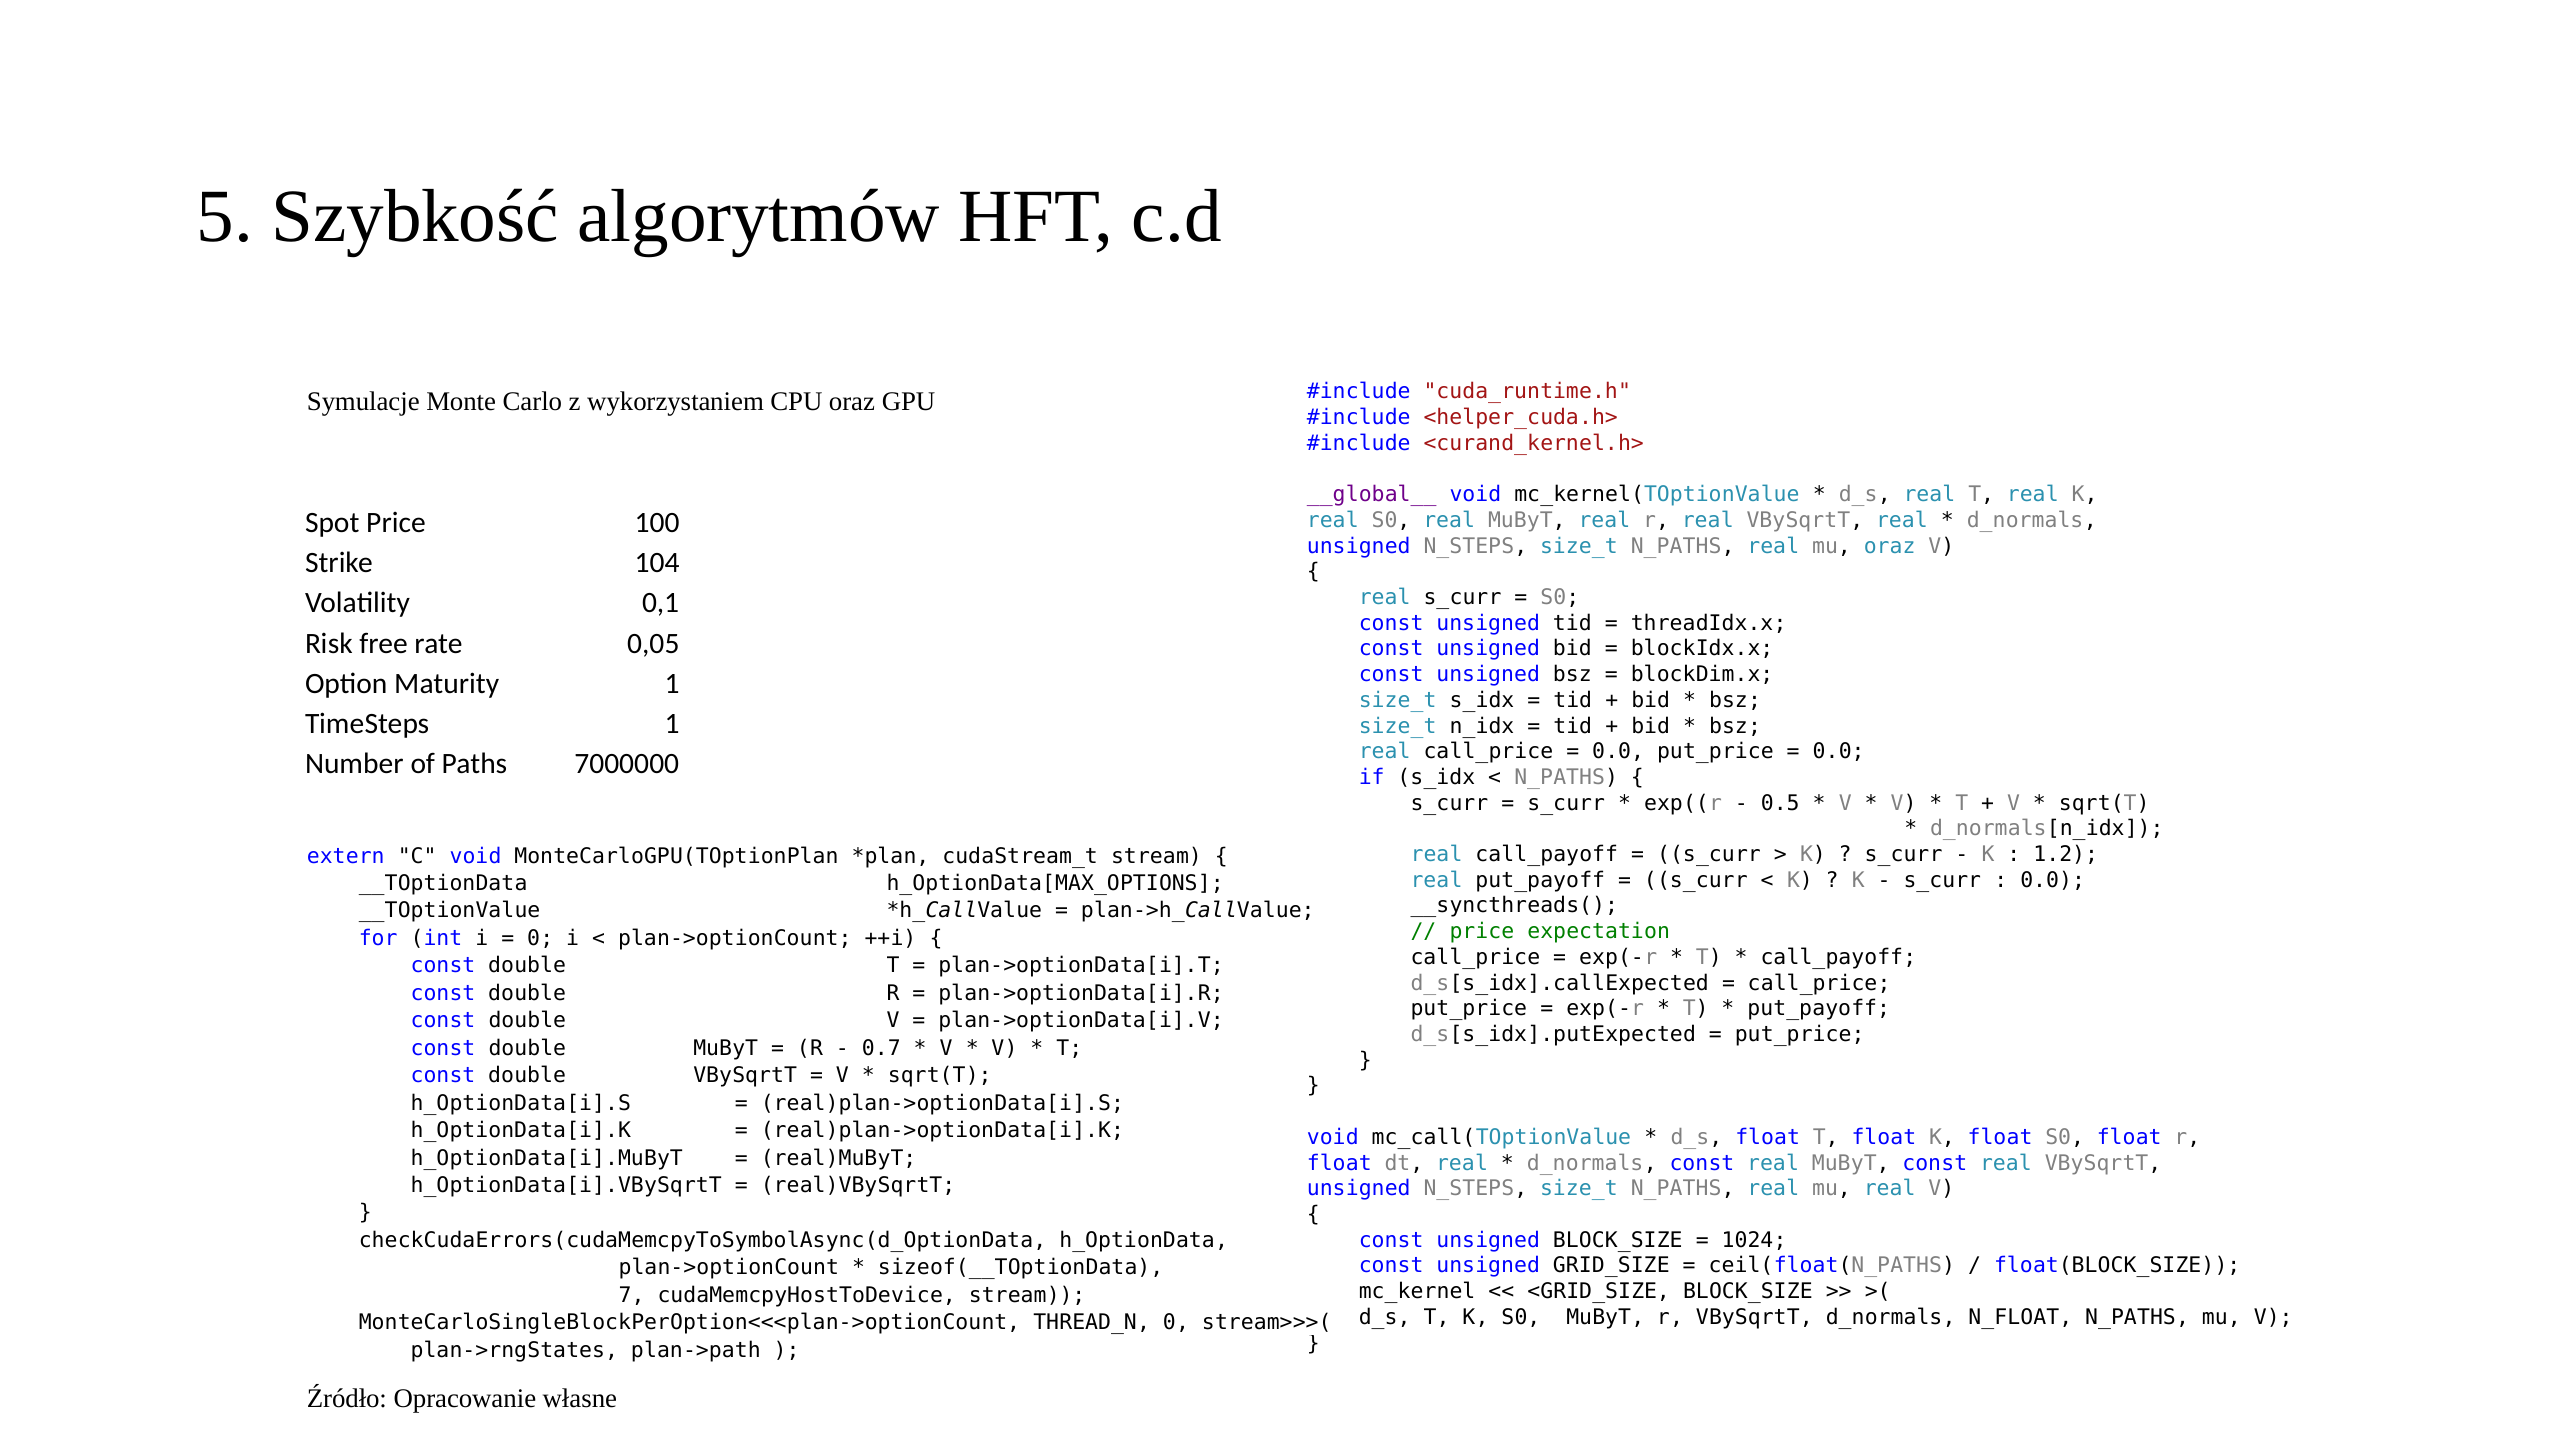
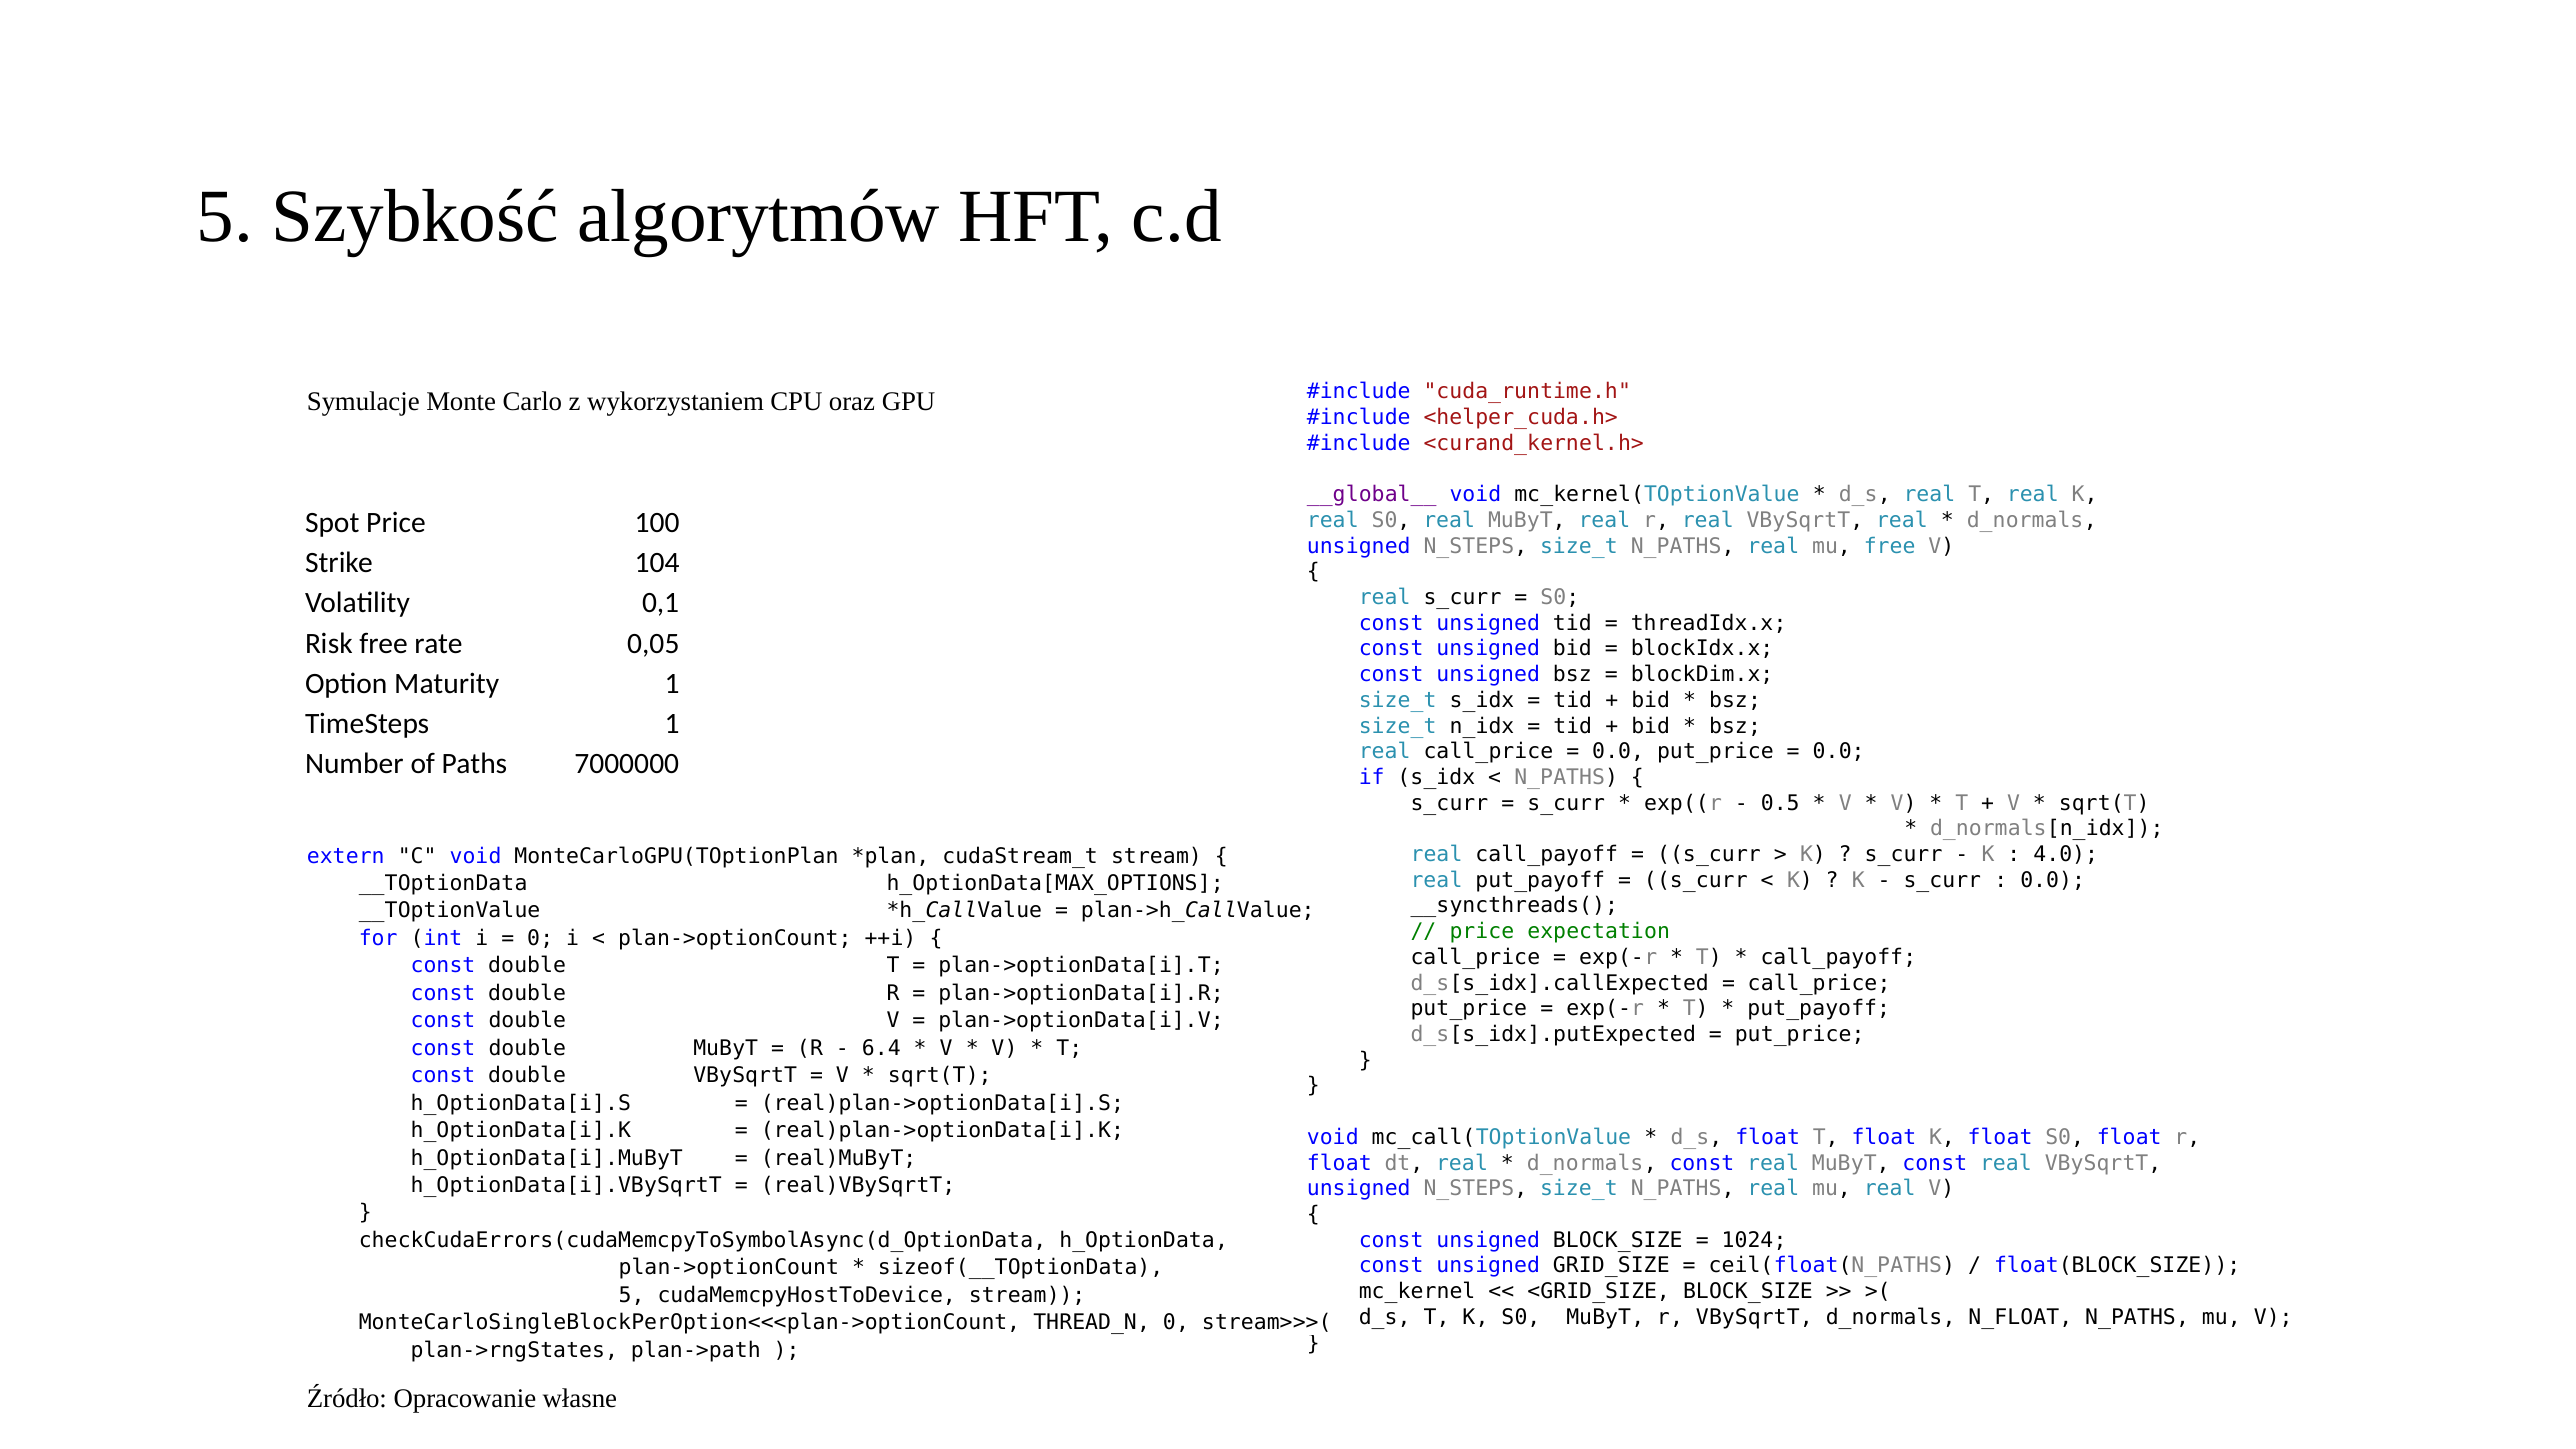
mu oraz: oraz -> free
1.2: 1.2 -> 4.0
0.7: 0.7 -> 6.4
7 at (632, 1295): 7 -> 5
